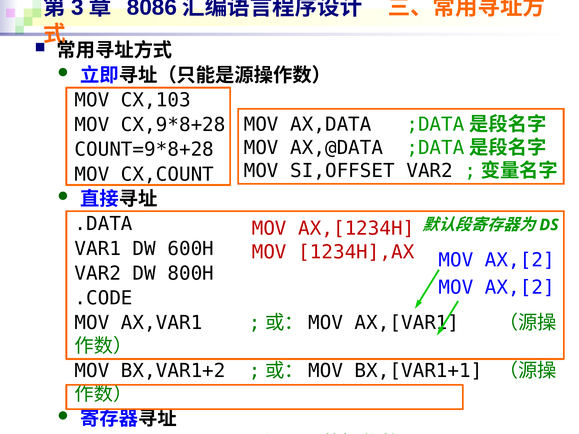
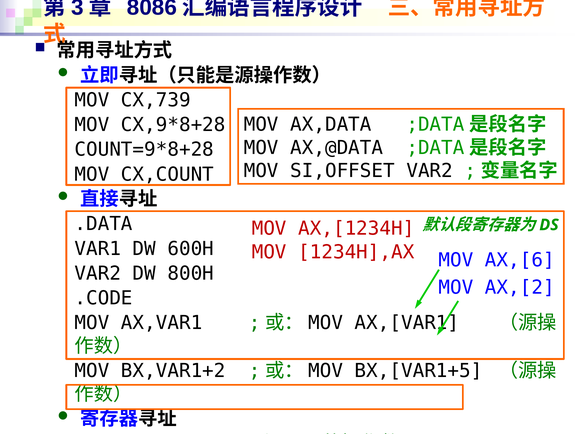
CX,103: CX,103 -> CX,739
AX,[2 at (520, 260): AX,[2 -> AX,[6
BX,[VAR1+1: BX,[VAR1+1 -> BX,[VAR1+5
